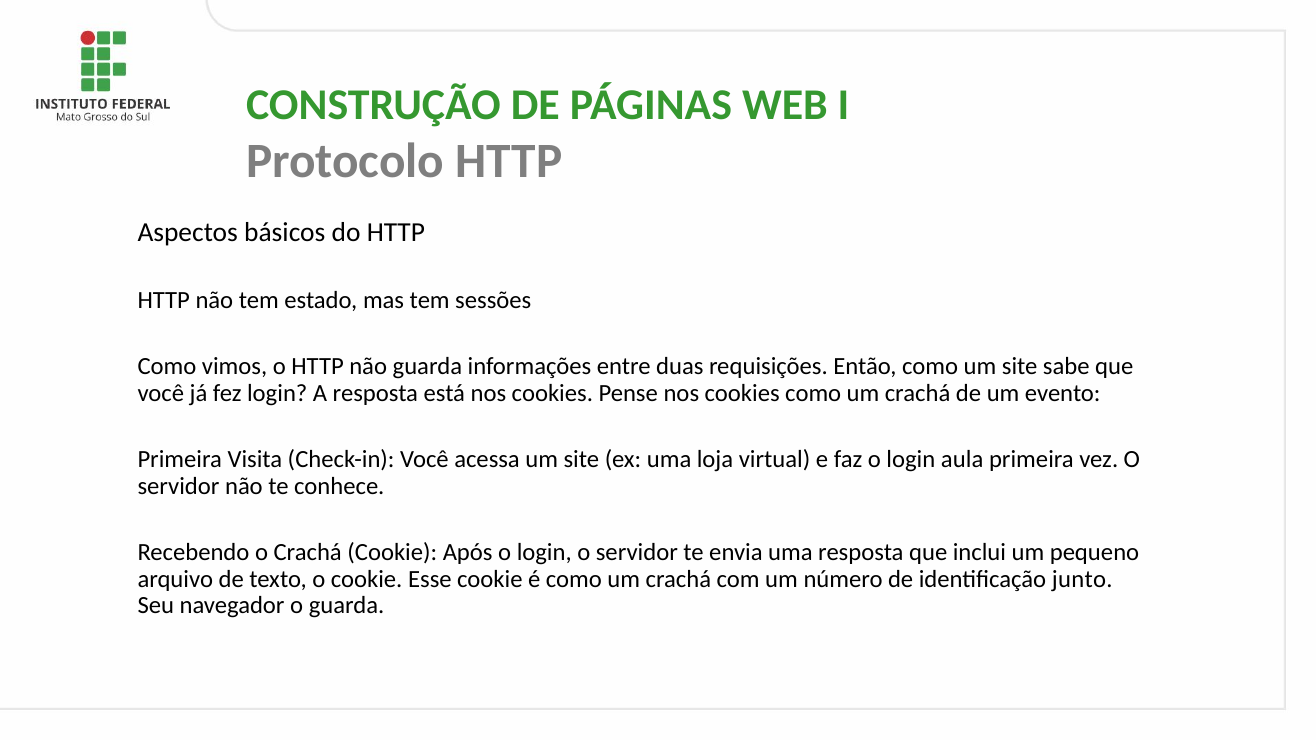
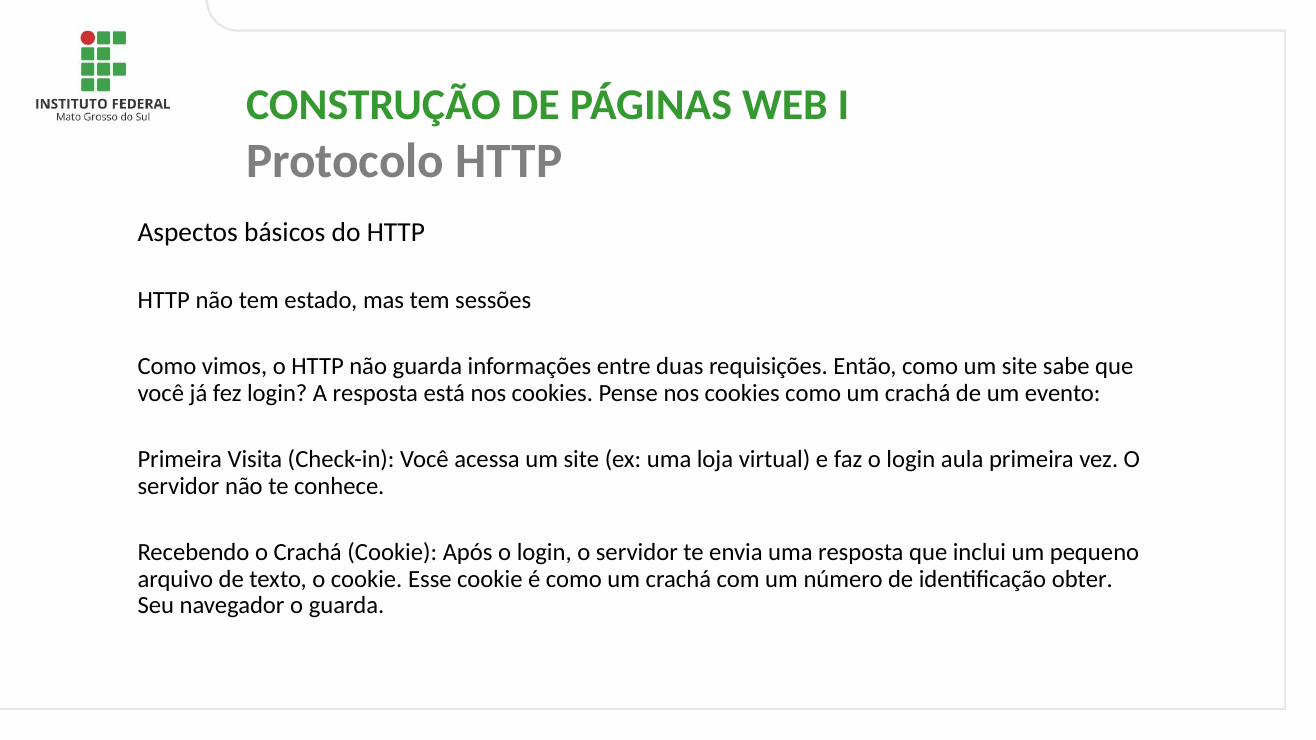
junto: junto -> obter
